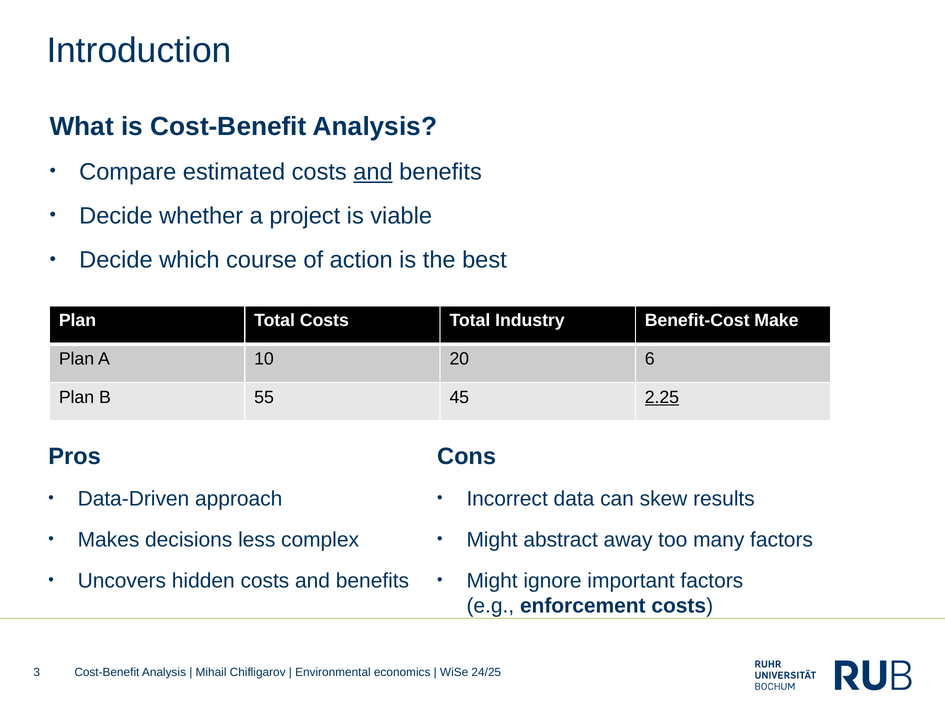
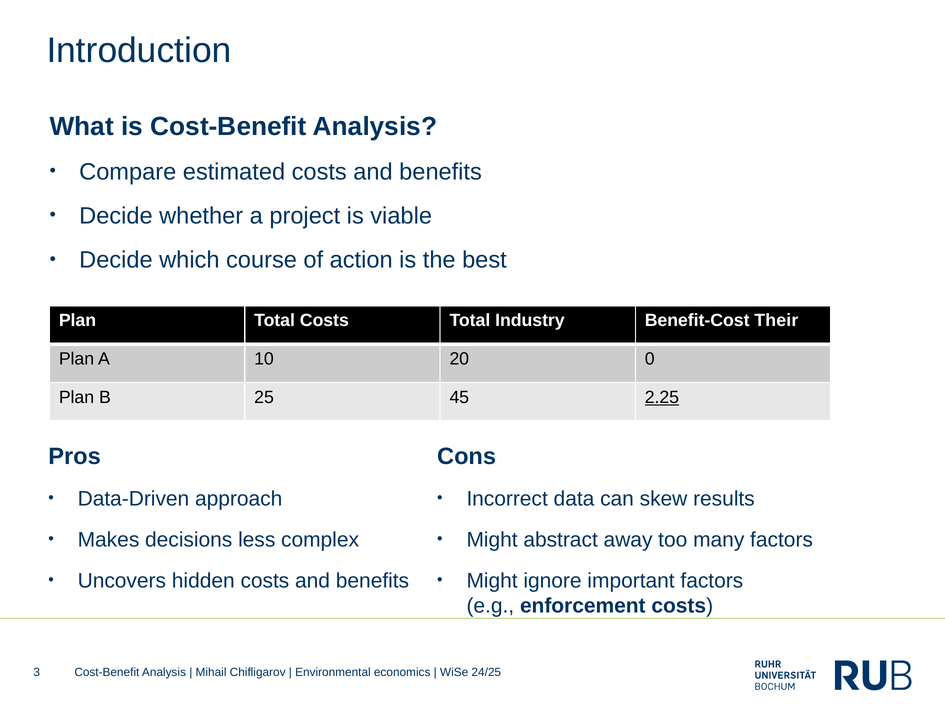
and at (373, 172) underline: present -> none
Make: Make -> Their
6: 6 -> 0
55: 55 -> 25
